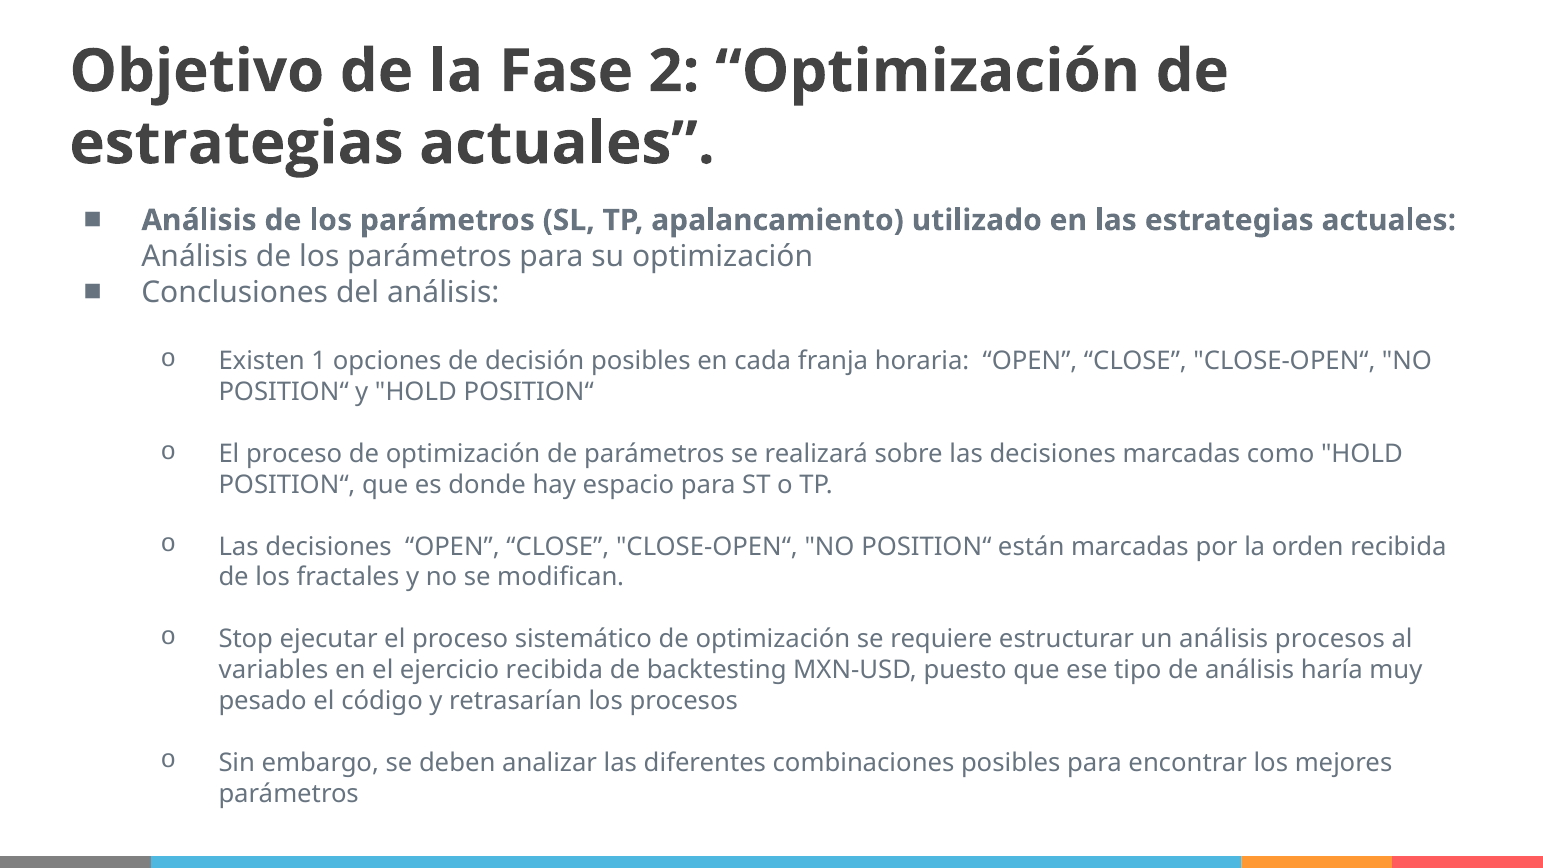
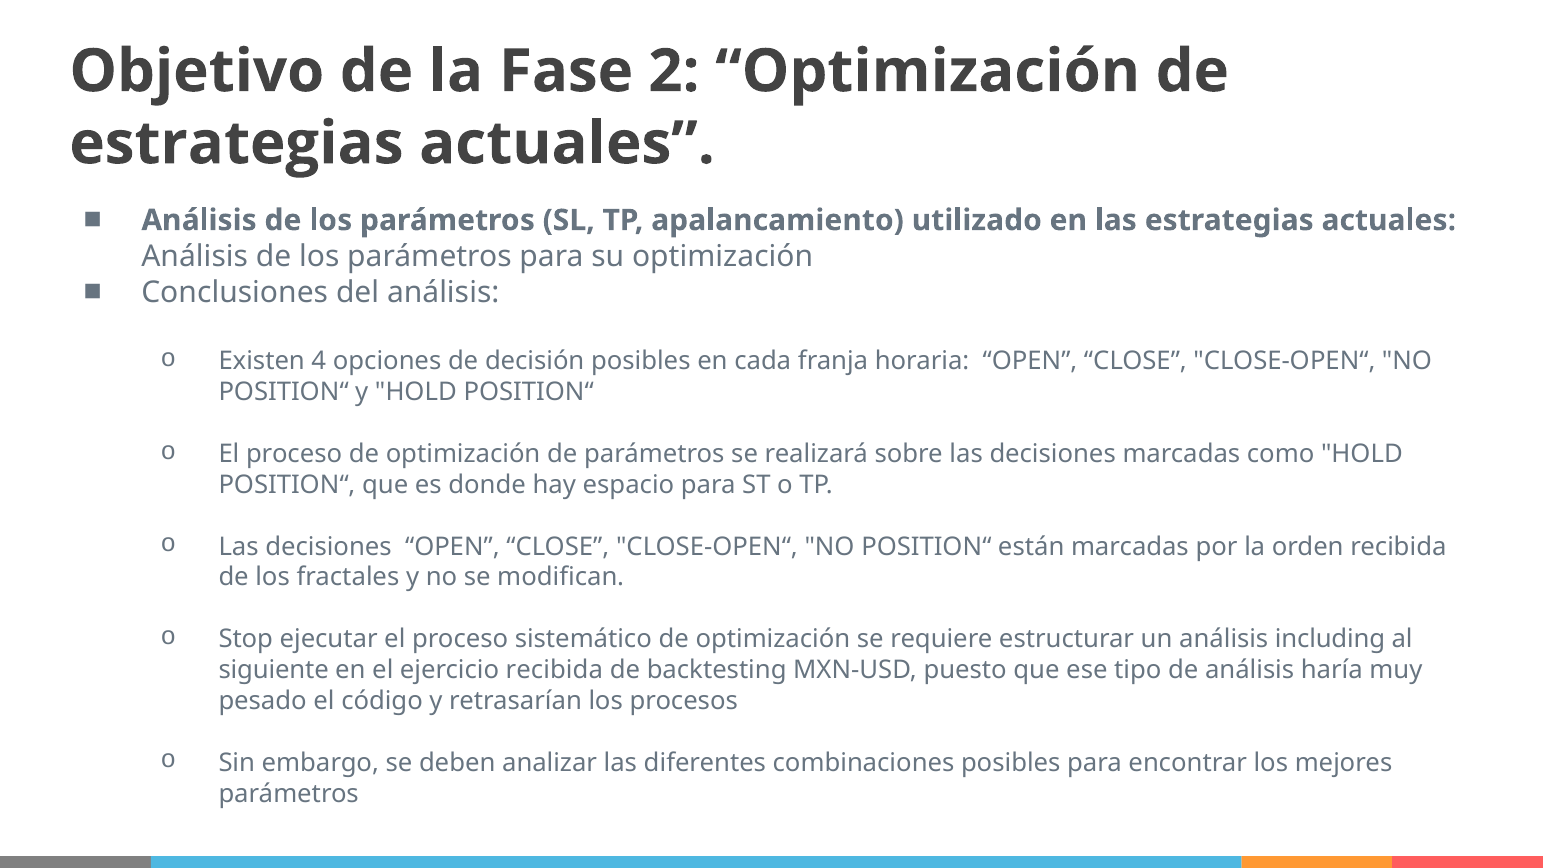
1: 1 -> 4
análisis procesos: procesos -> including
variables: variables -> siguiente
